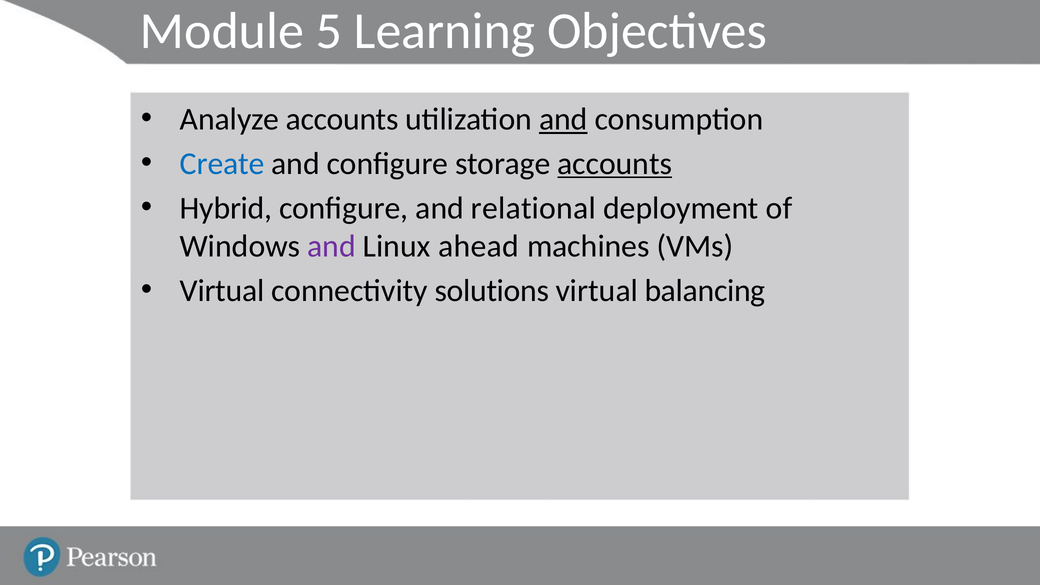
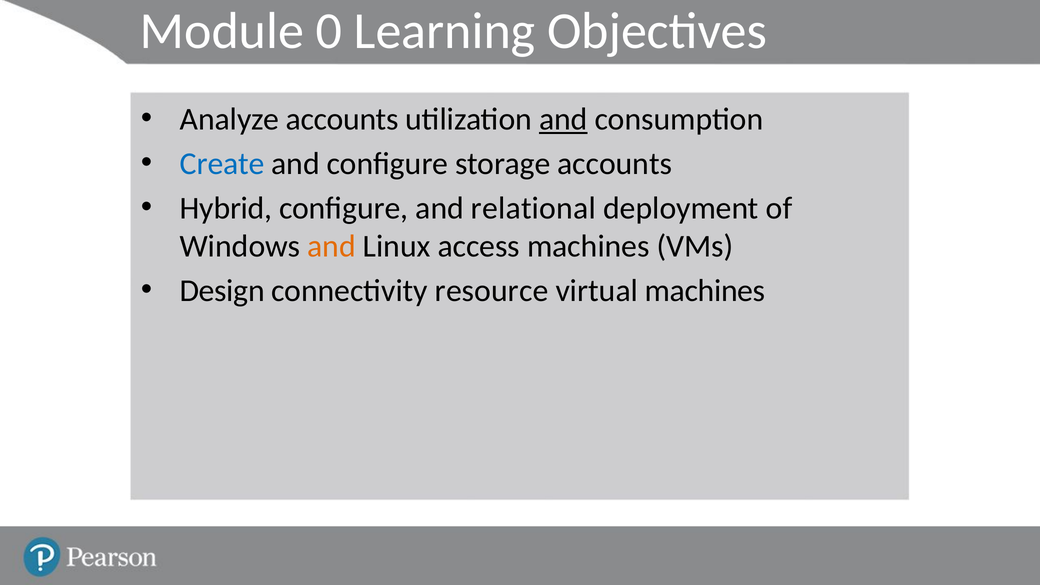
5: 5 -> 0
accounts at (615, 164) underline: present -> none
and at (331, 246) colour: purple -> orange
ahead: ahead -> access
Virtual at (222, 291): Virtual -> Design
solutions: solutions -> resource
virtual balancing: balancing -> machines
